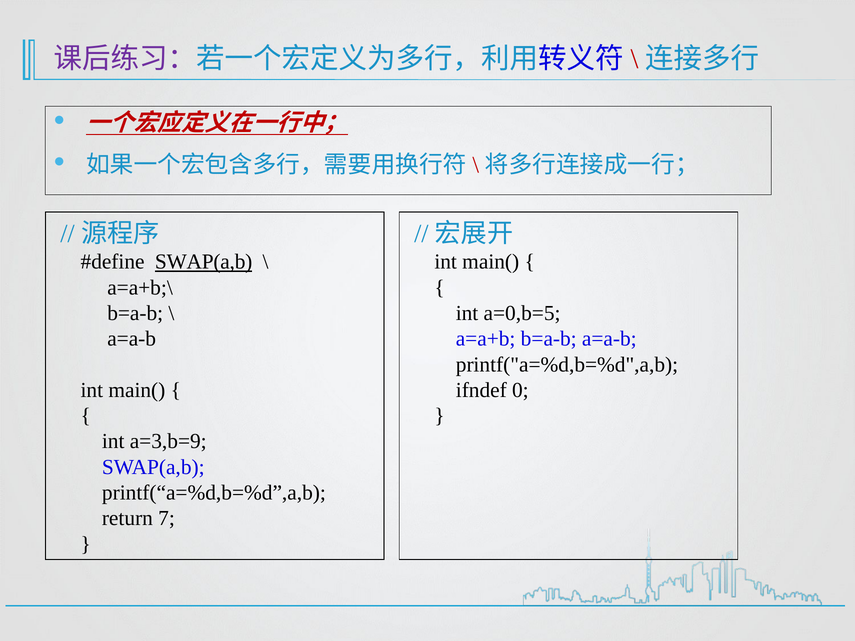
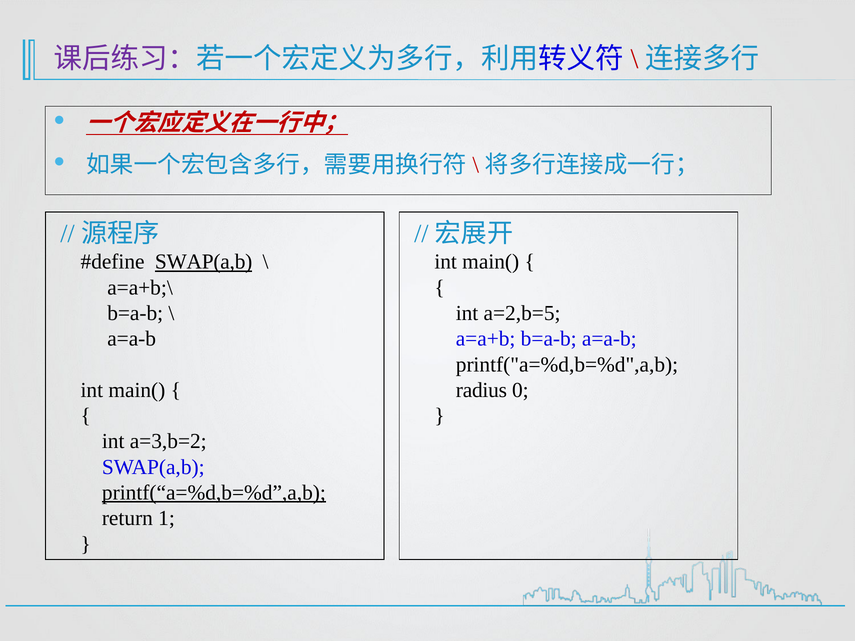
a=0,b=5: a=0,b=5 -> a=2,b=5
ifndef: ifndef -> radius
a=3,b=9: a=3,b=9 -> a=3,b=2
printf(“a=%d,b=%d”,a,b underline: none -> present
7: 7 -> 1
